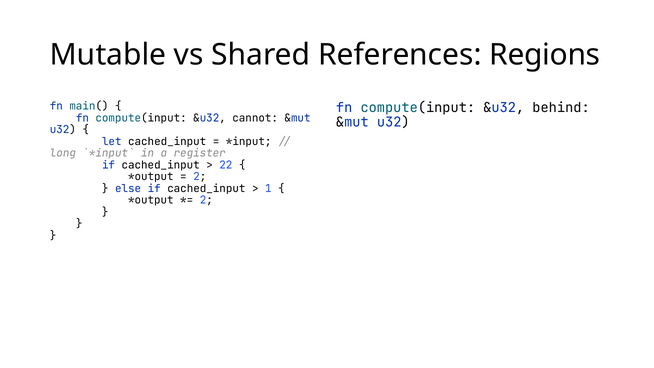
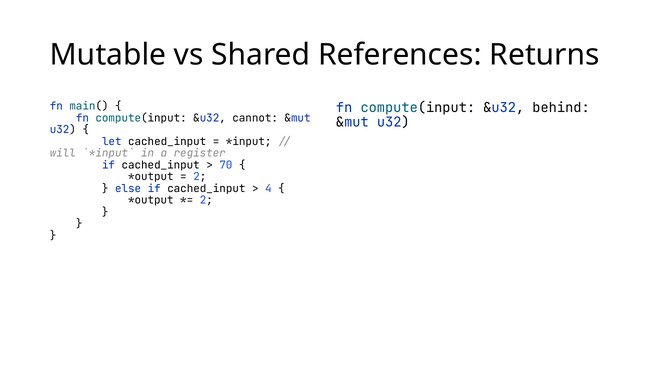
Regions: Regions -> Returns
long: long -> will
22: 22 -> 70
1: 1 -> 4
